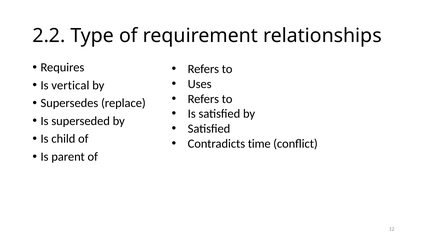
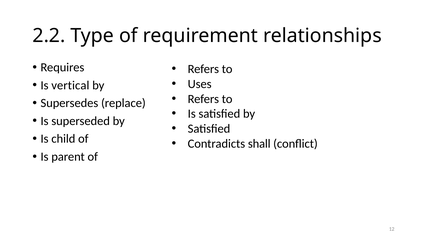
time: time -> shall
